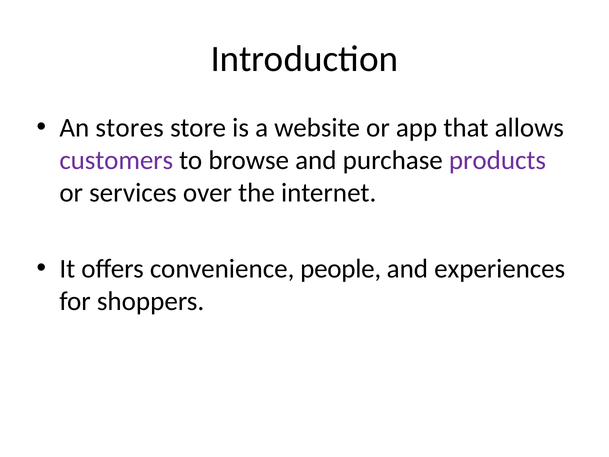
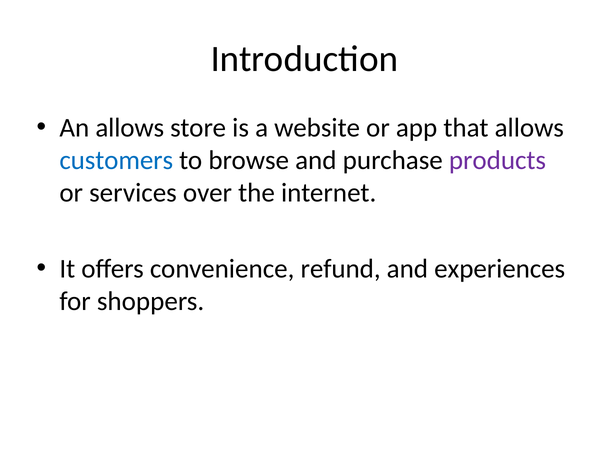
An stores: stores -> allows
customers colour: purple -> blue
people: people -> refund
